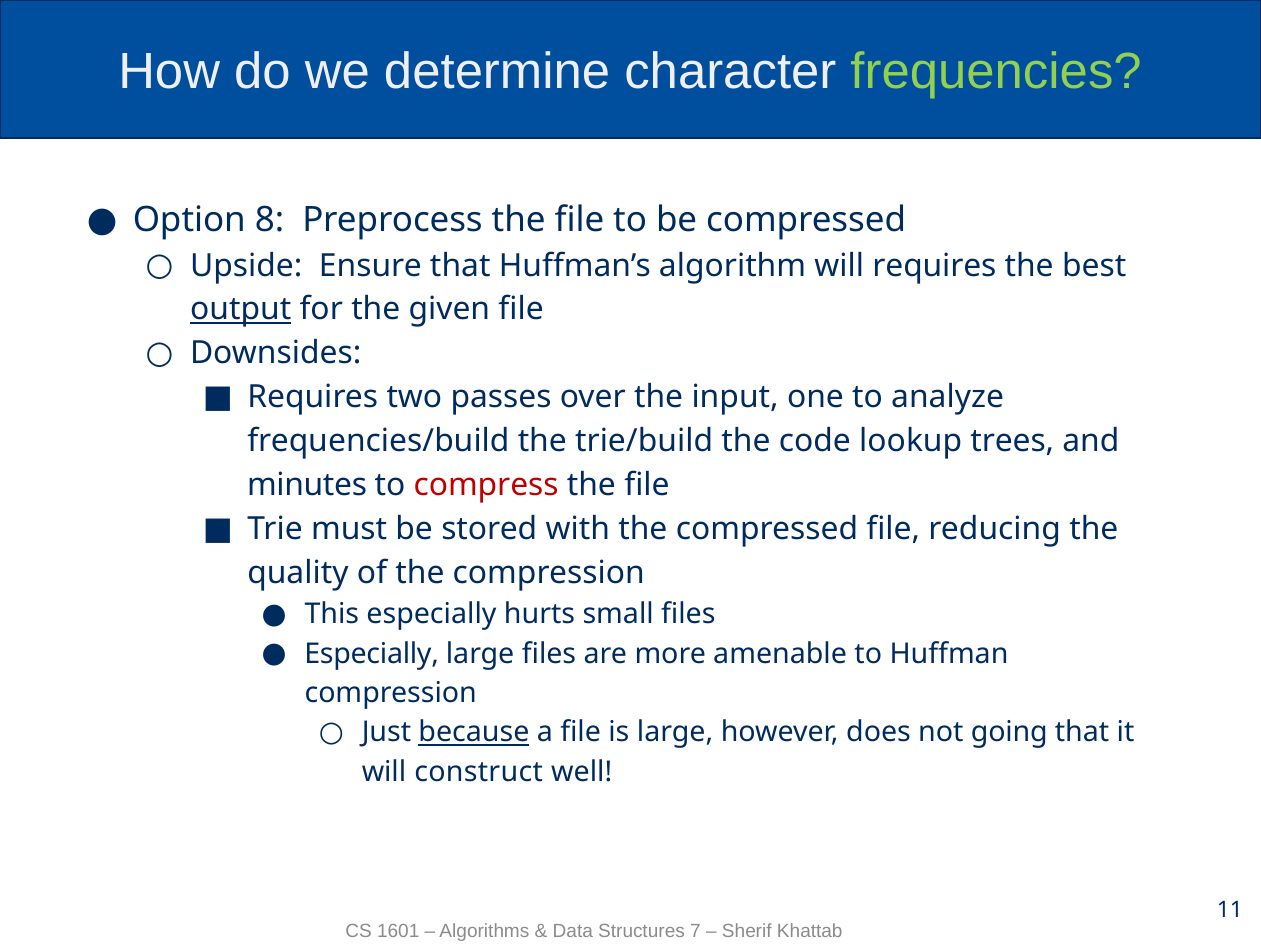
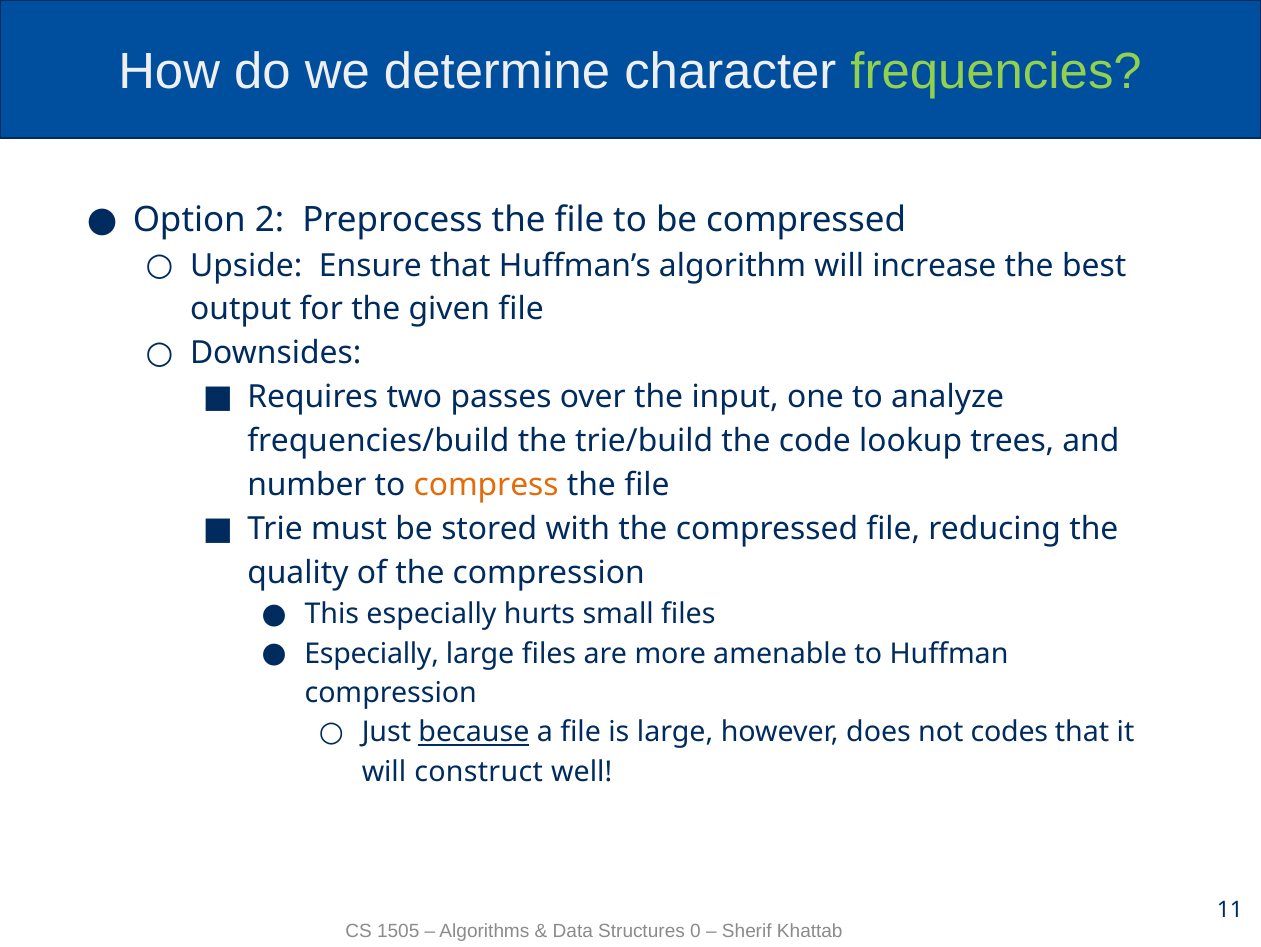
8: 8 -> 2
will requires: requires -> increase
output underline: present -> none
minutes: minutes -> number
compress colour: red -> orange
going: going -> codes
1601: 1601 -> 1505
7: 7 -> 0
